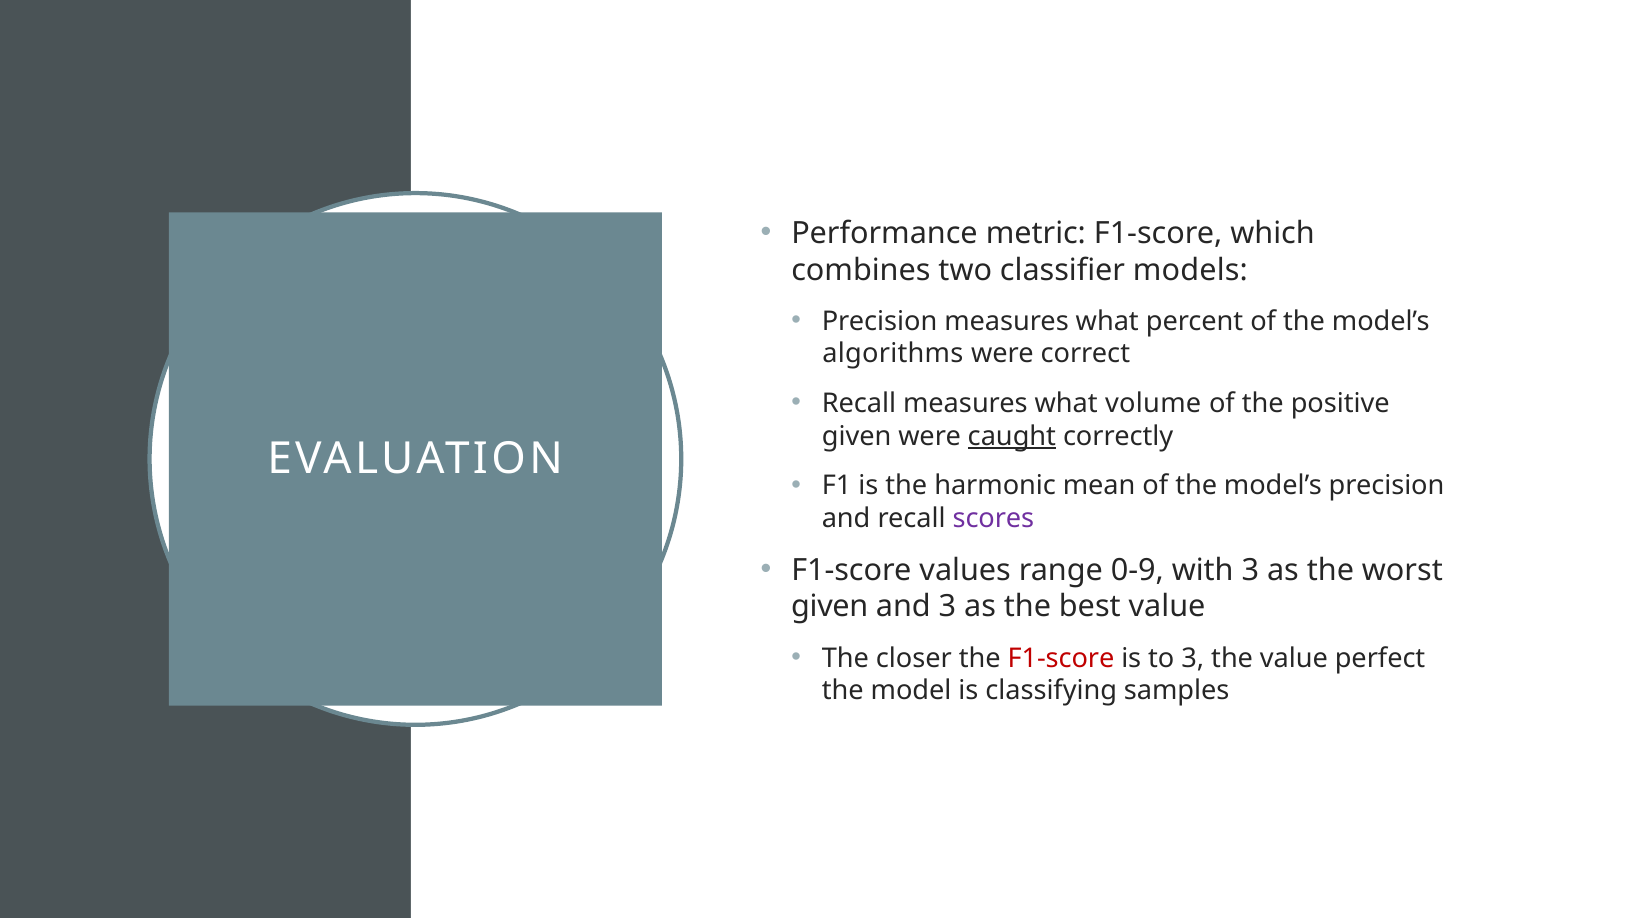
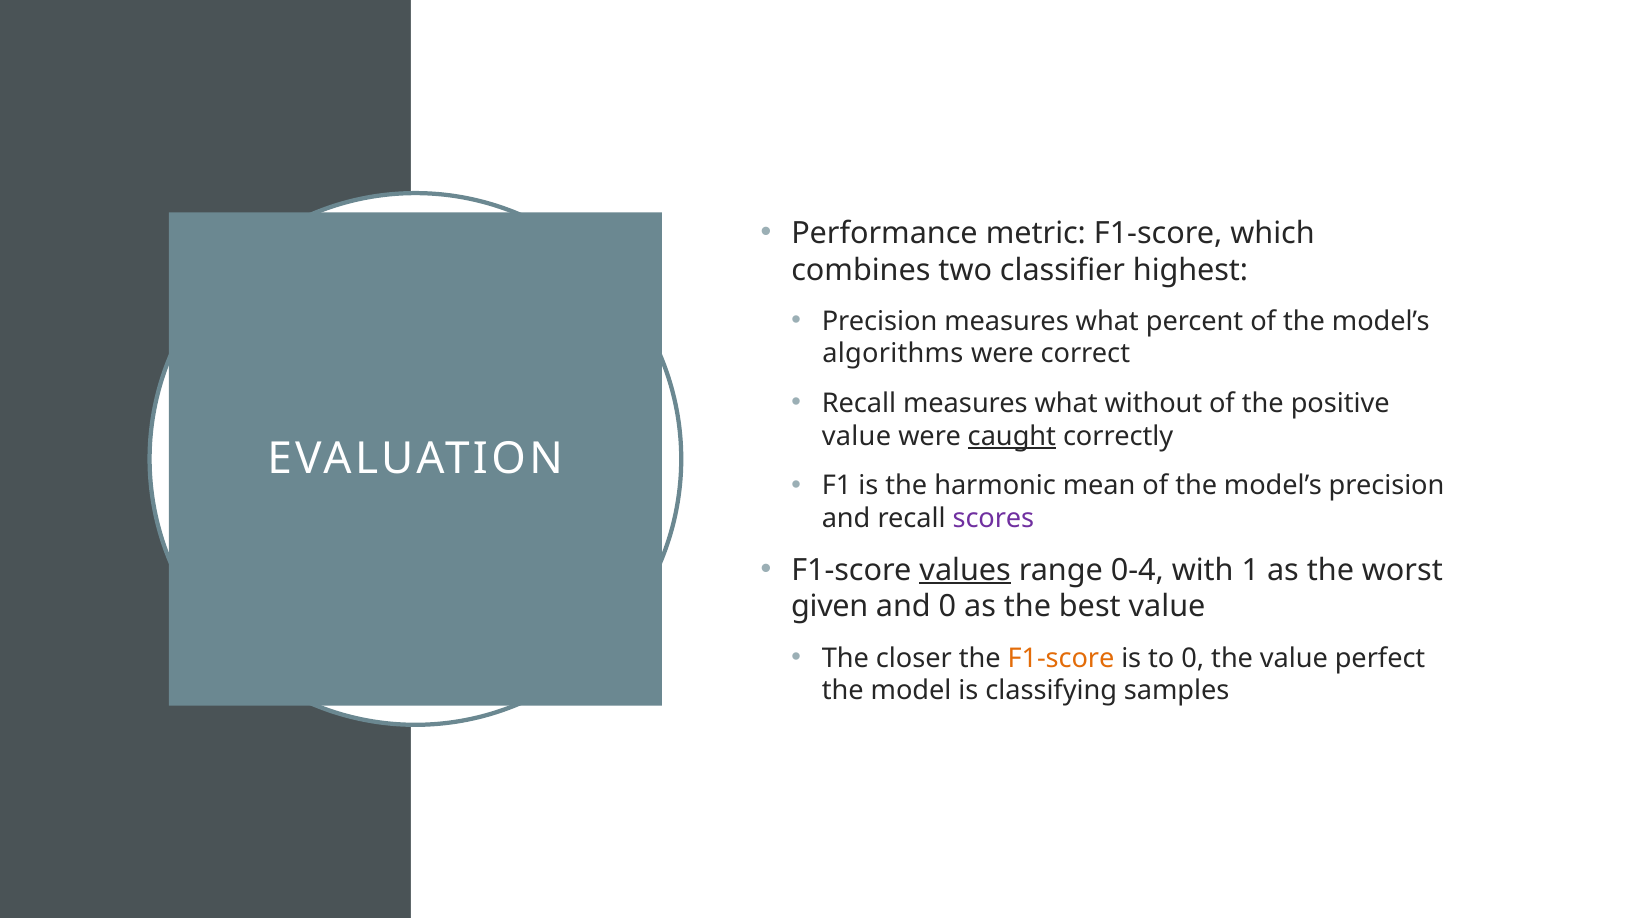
models: models -> highest
volume: volume -> without
given at (857, 436): given -> value
values underline: none -> present
0-9: 0-9 -> 0-4
with 3: 3 -> 1
and 3: 3 -> 0
F1-score at (1061, 658) colour: red -> orange
to 3: 3 -> 0
